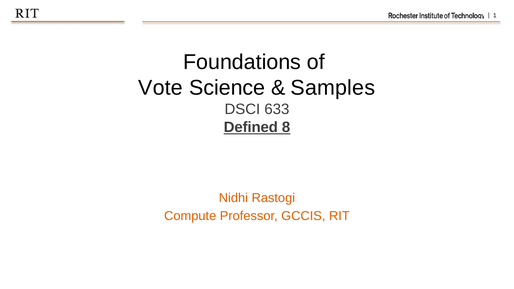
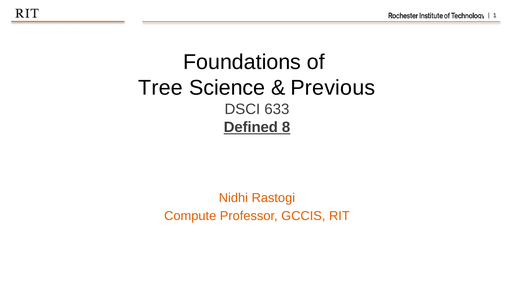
Vote: Vote -> Tree
Samples: Samples -> Previous
